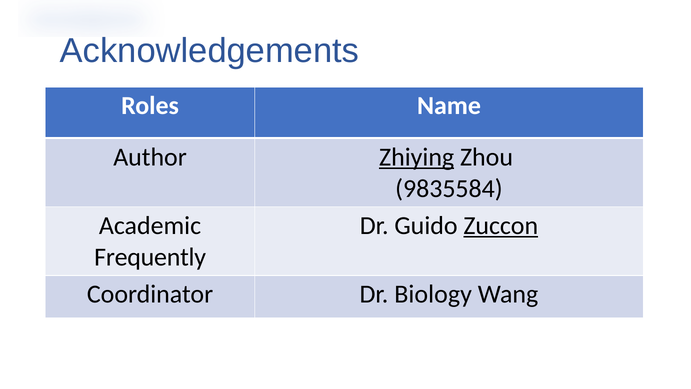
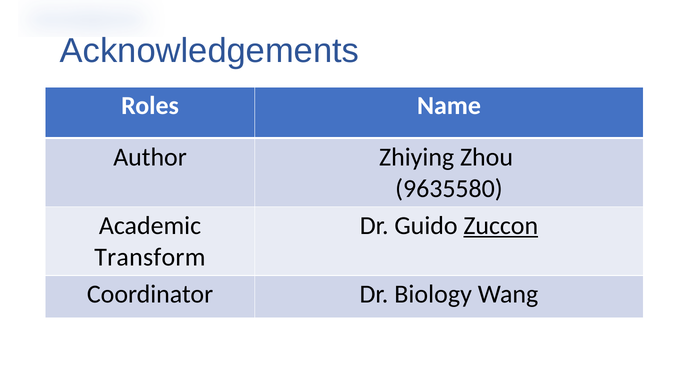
Zhiying underline: present -> none
9835584: 9835584 -> 9635580
Frequently: Frequently -> Transform
